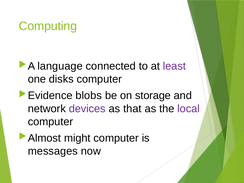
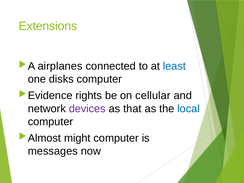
Computing: Computing -> Extensions
language: language -> airplanes
least colour: purple -> blue
blobs: blobs -> rights
storage: storage -> cellular
local colour: purple -> blue
